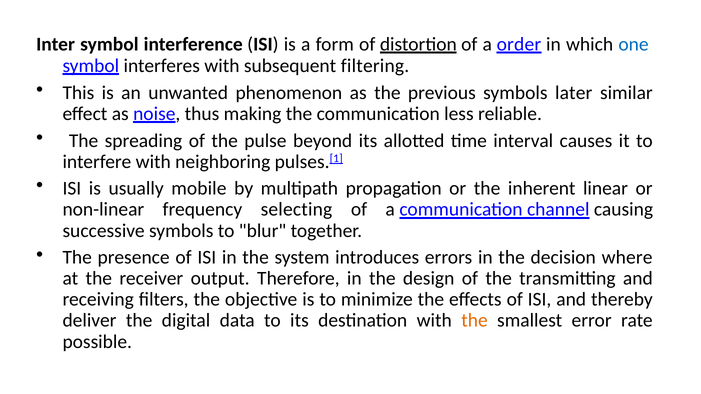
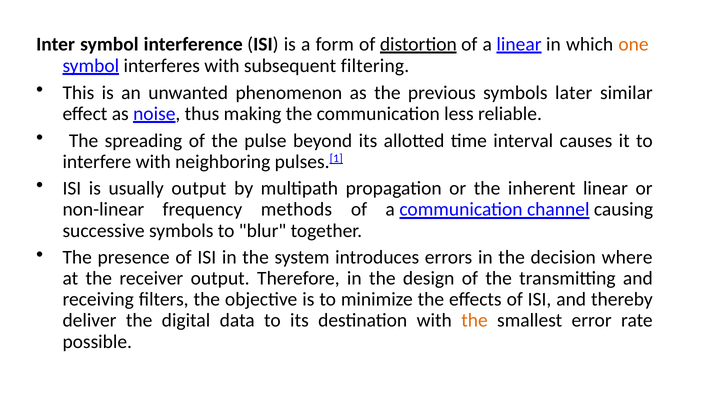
a order: order -> linear
one colour: blue -> orange
usually mobile: mobile -> output
selecting: selecting -> methods
